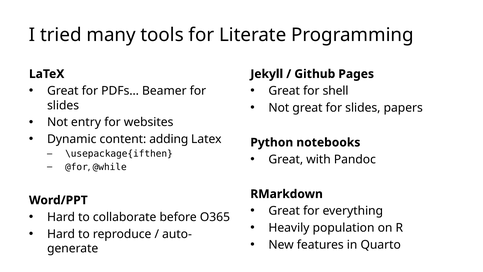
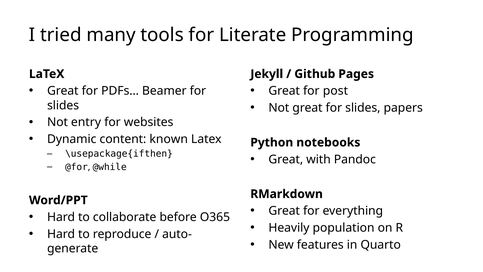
shell: shell -> post
adding: adding -> known
